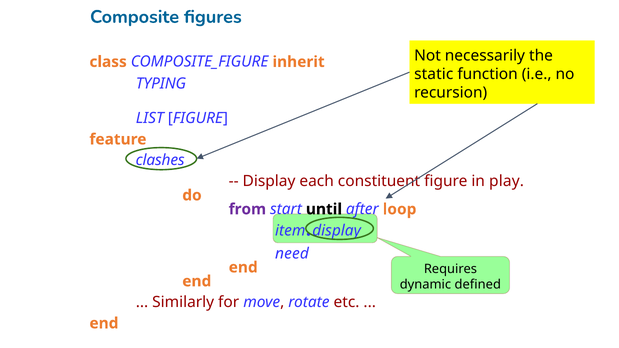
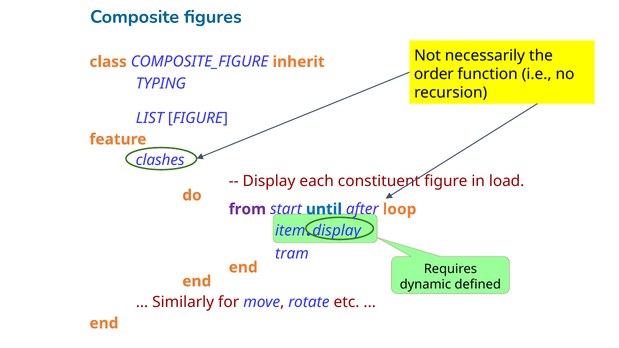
static: static -> order
play: play -> load
until colour: black -> blue
need: need -> tram
